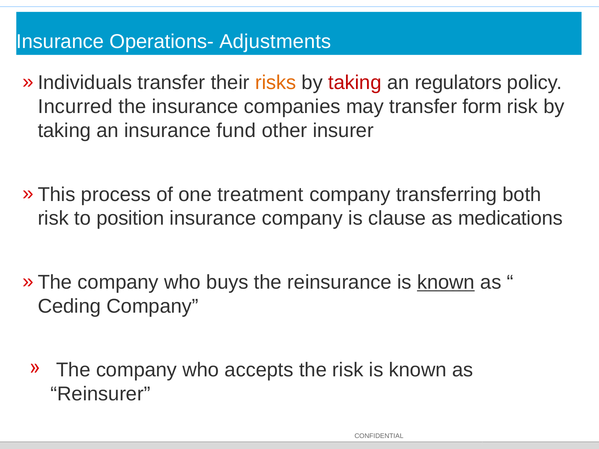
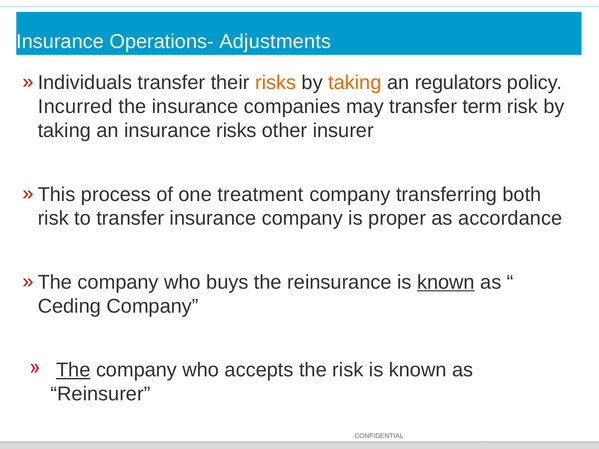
taking at (355, 83) colour: red -> orange
form: form -> term
insurance fund: fund -> risks
to position: position -> transfer
clause: clause -> proper
medications: medications -> accordance
The at (73, 370) underline: none -> present
